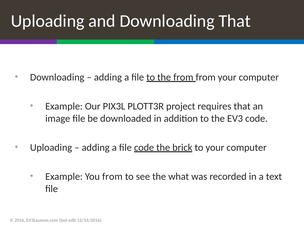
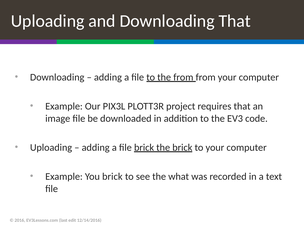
file code: code -> brick
You from: from -> brick
